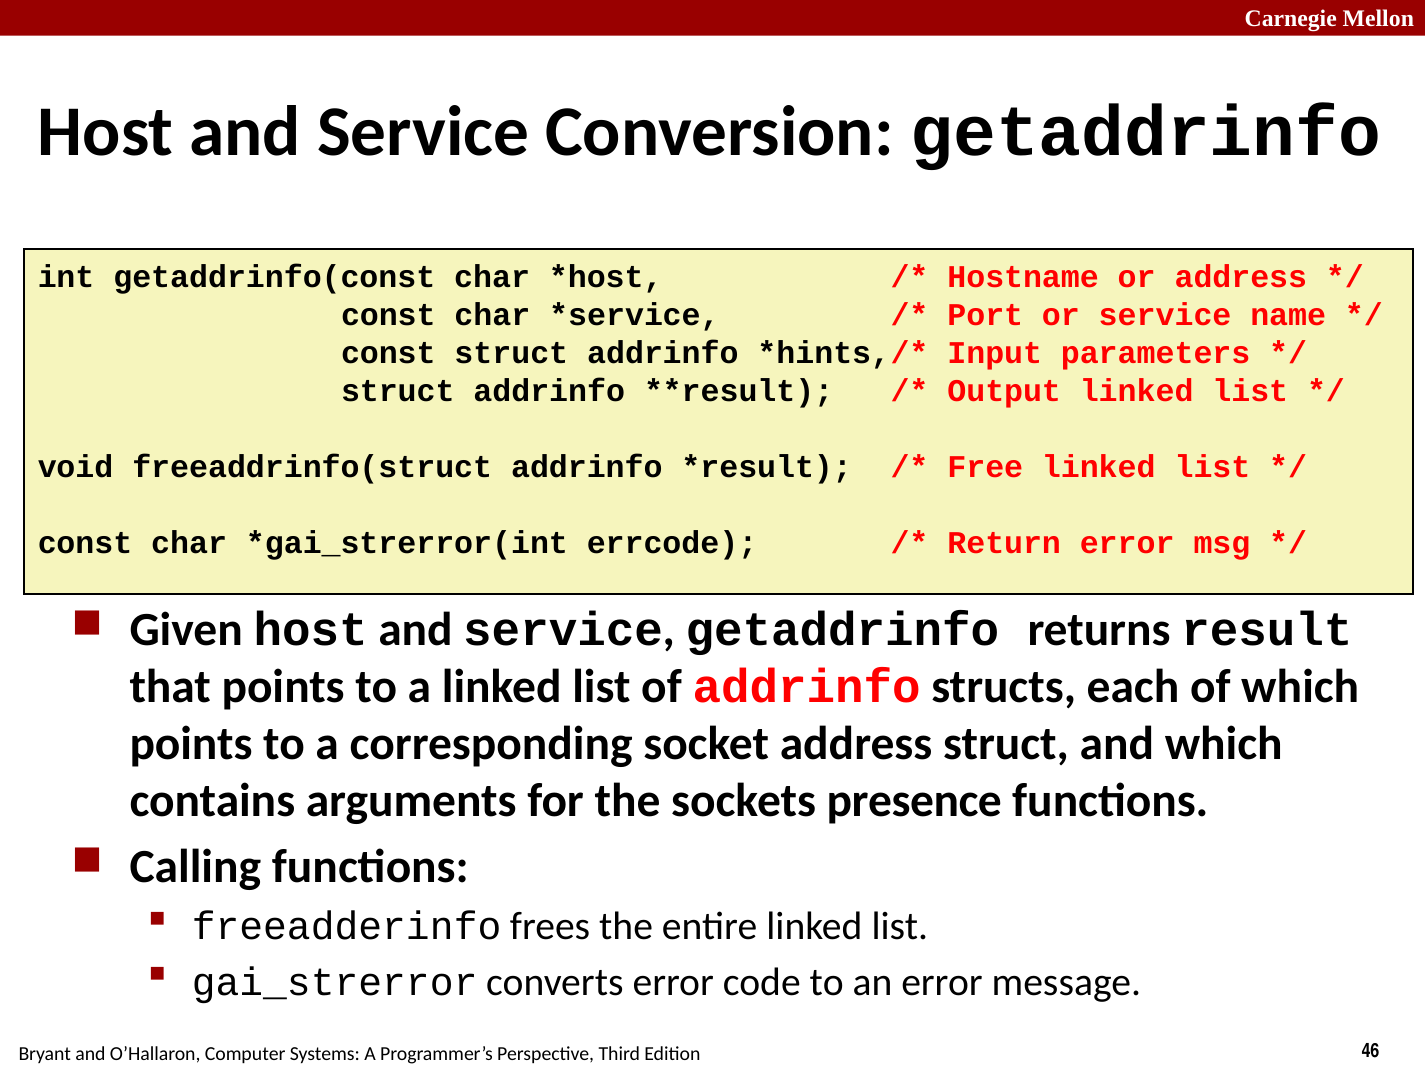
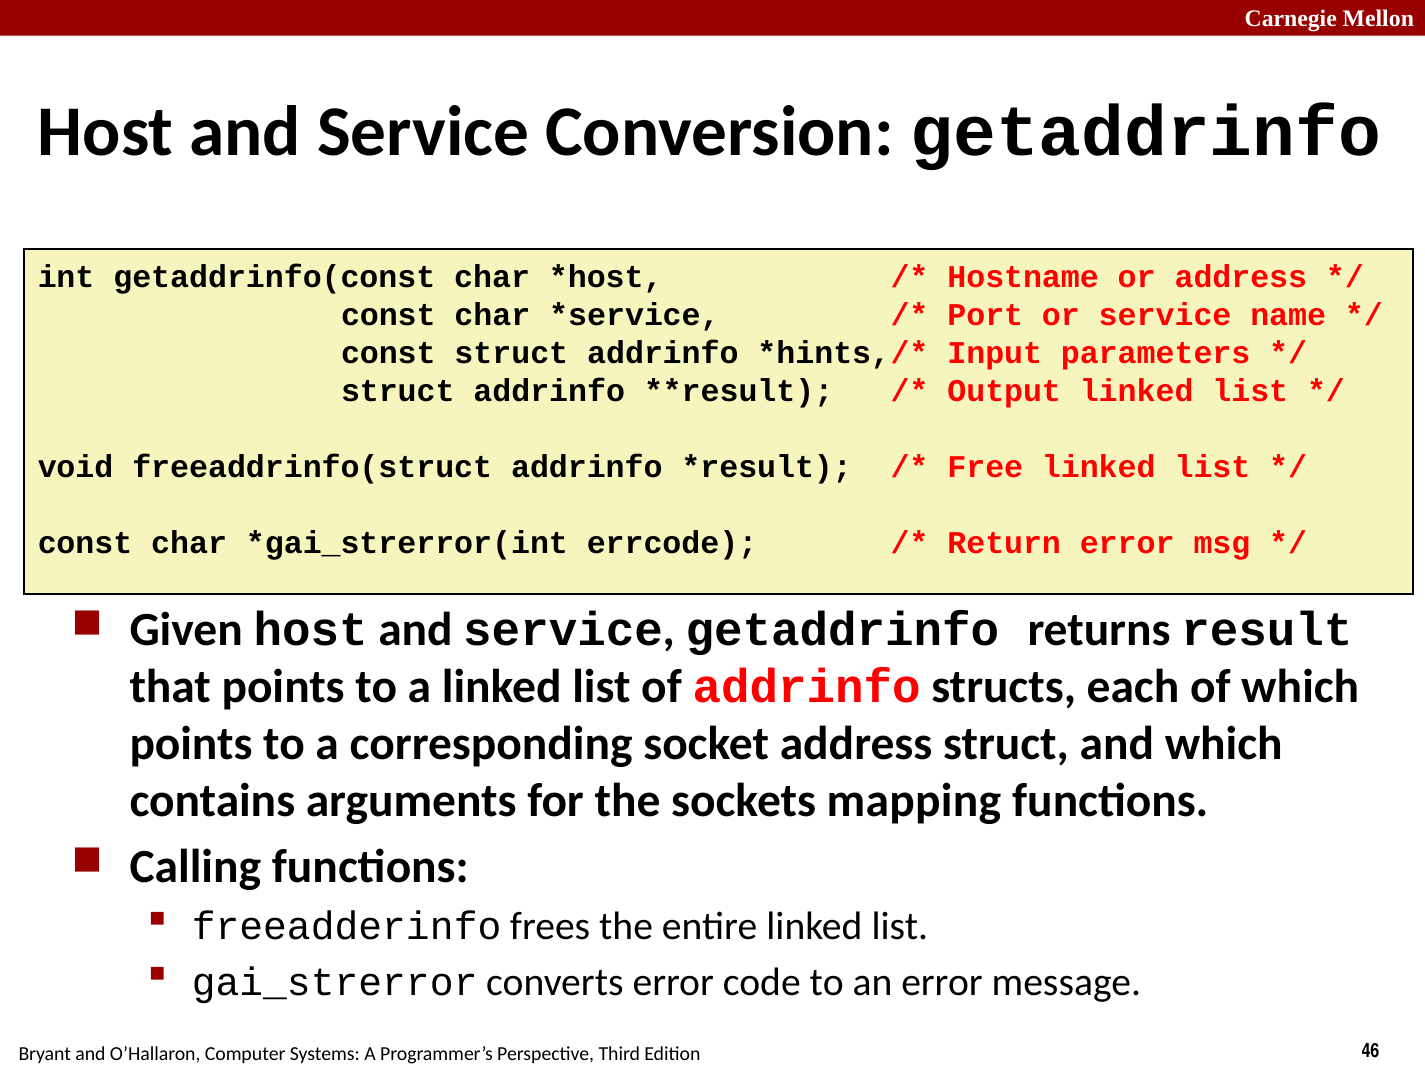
presence: presence -> mapping
